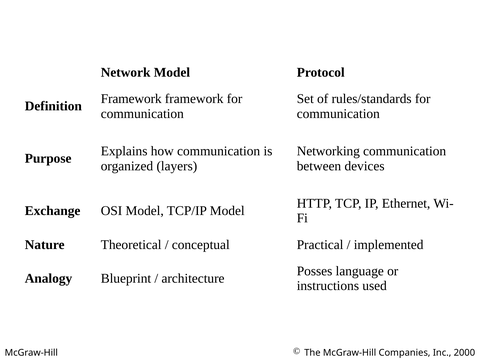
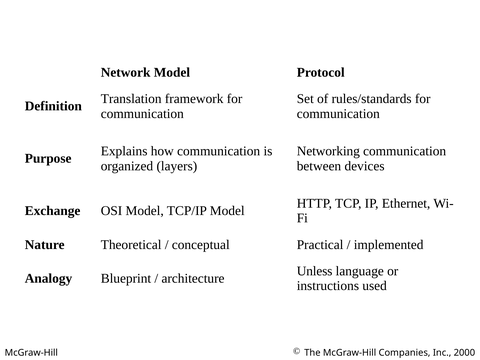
Framework at (131, 99): Framework -> Translation
Posses: Posses -> Unless
